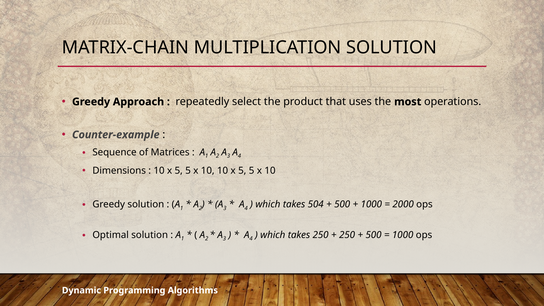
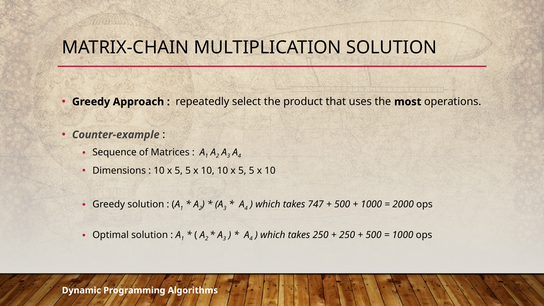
504: 504 -> 747
